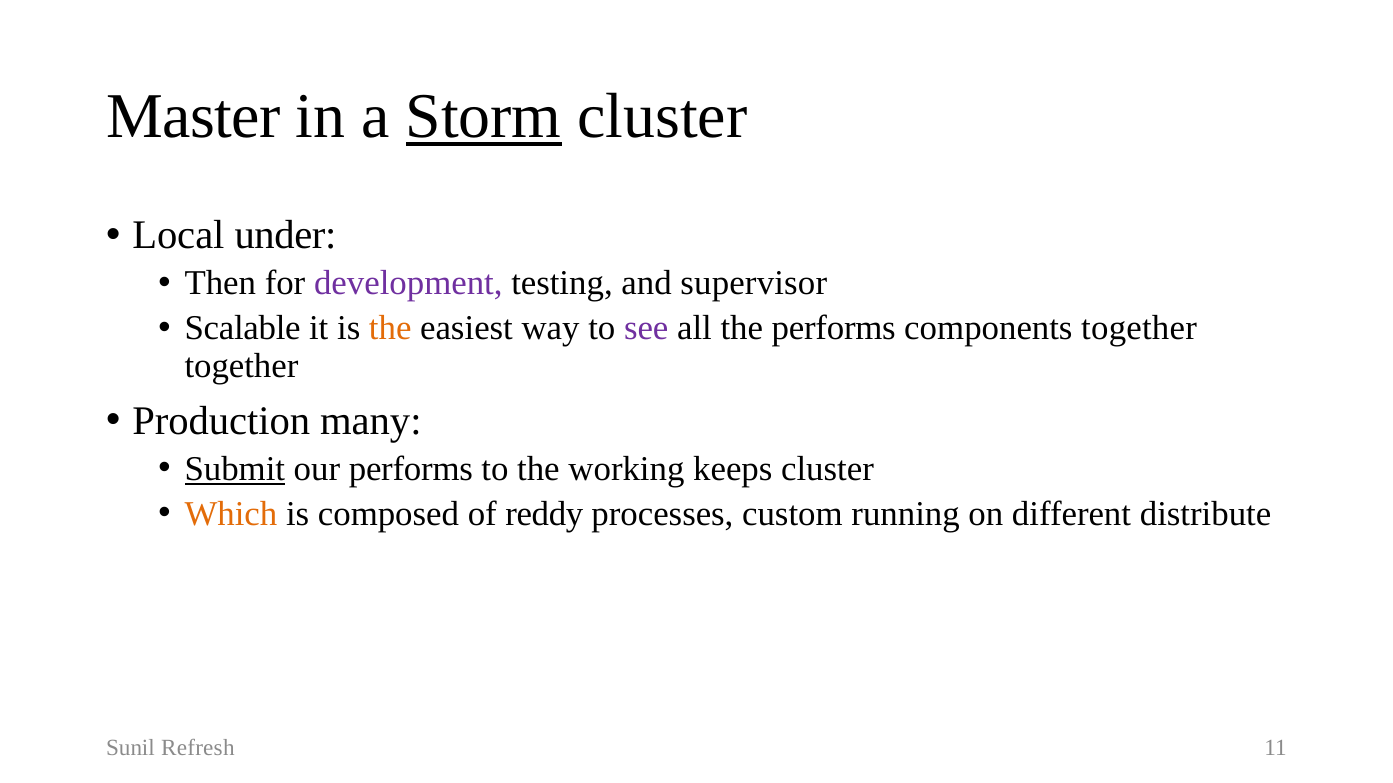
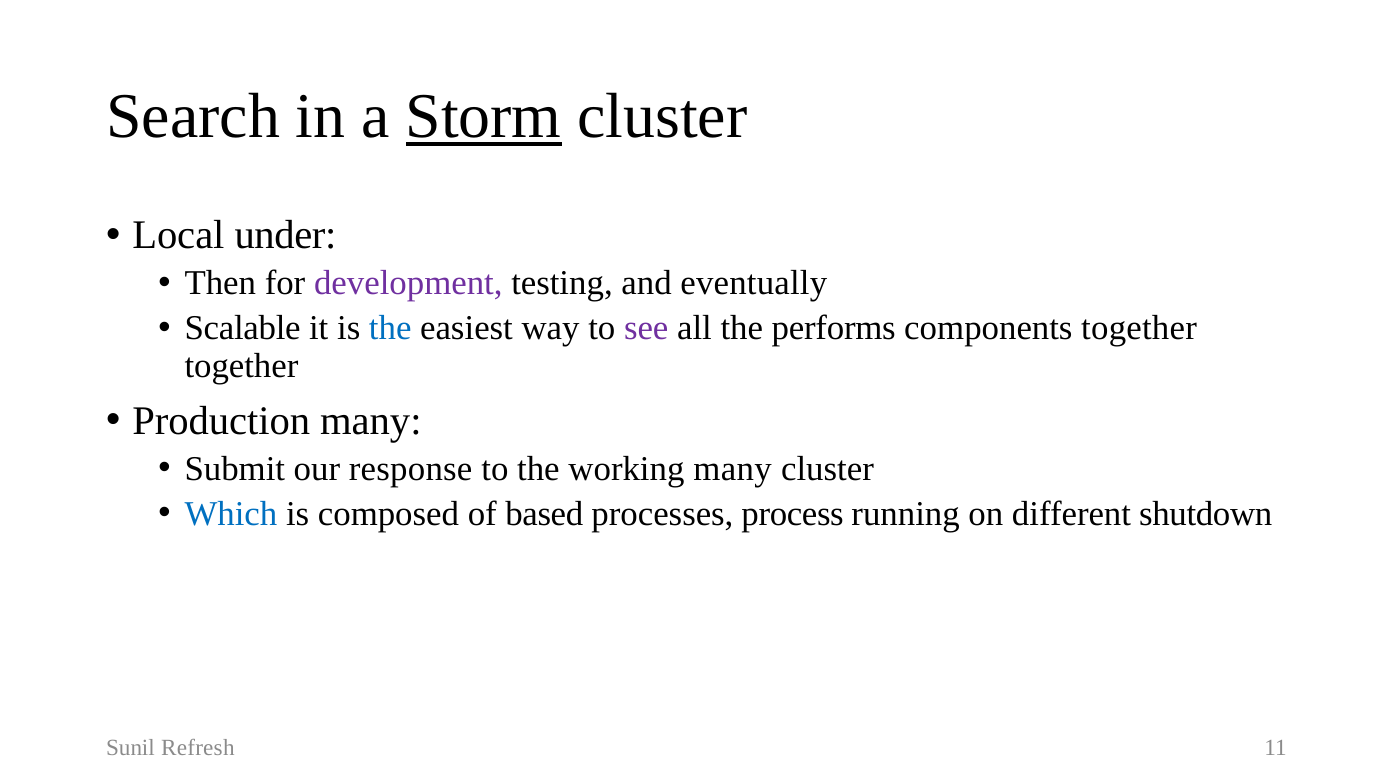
Master: Master -> Search
supervisor: supervisor -> eventually
the at (390, 328) colour: orange -> blue
Submit underline: present -> none
our performs: performs -> response
working keeps: keeps -> many
Which colour: orange -> blue
reddy: reddy -> based
custom: custom -> process
distribute: distribute -> shutdown
